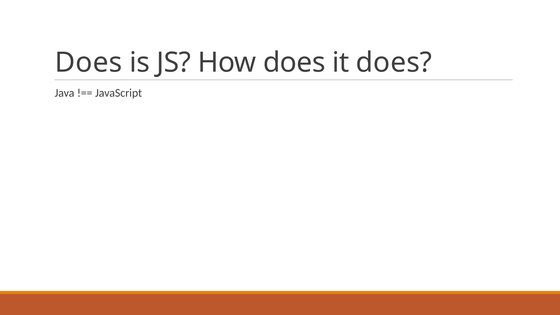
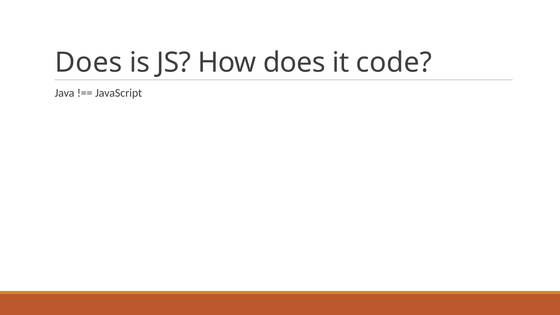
it does: does -> code
